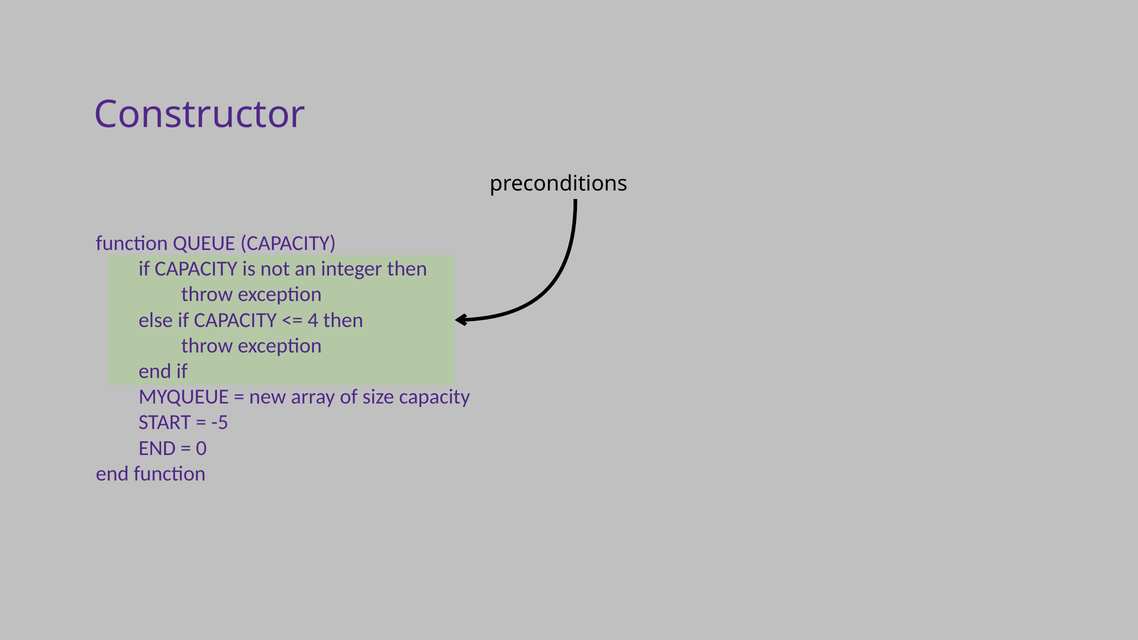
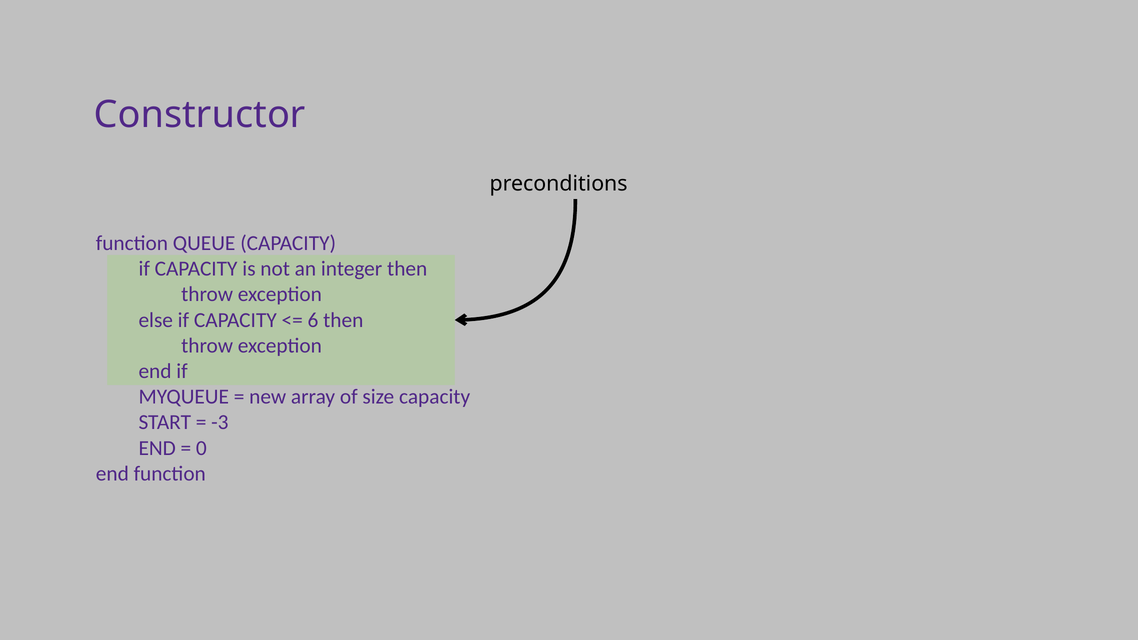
4: 4 -> 6
-5: -5 -> -3
